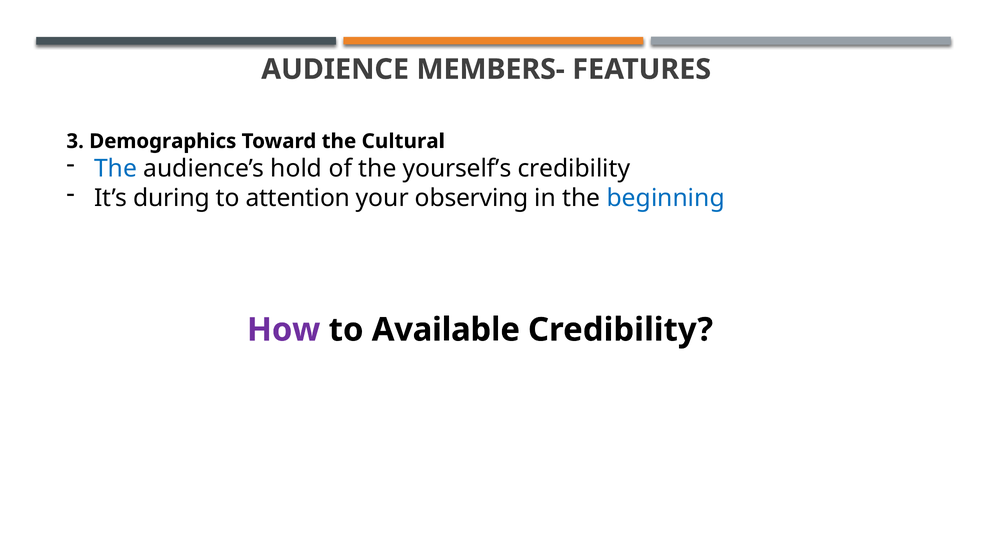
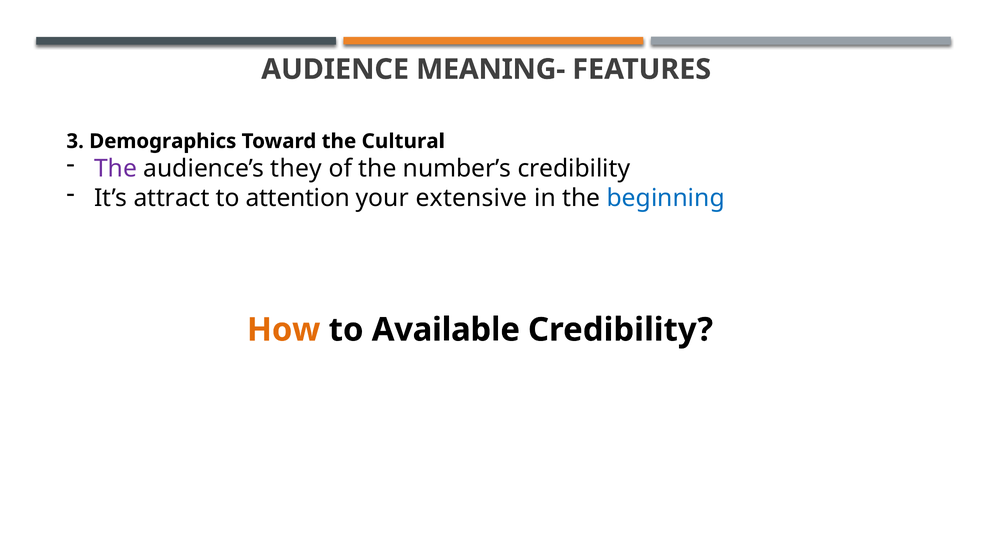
MEMBERS-: MEMBERS- -> MEANING-
The at (116, 169) colour: blue -> purple
hold: hold -> they
yourself’s: yourself’s -> number’s
during: during -> attract
observing: observing -> extensive
How colour: purple -> orange
